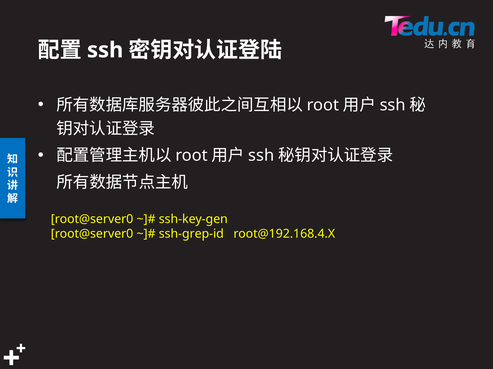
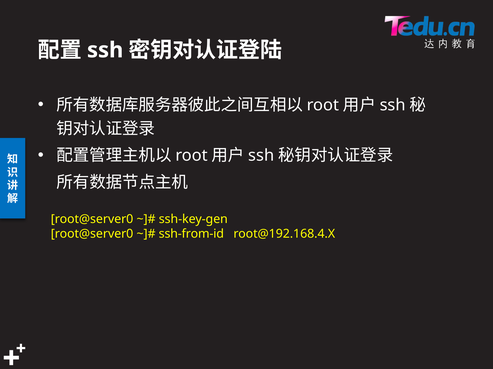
ssh-grep-id: ssh-grep-id -> ssh-from-id
